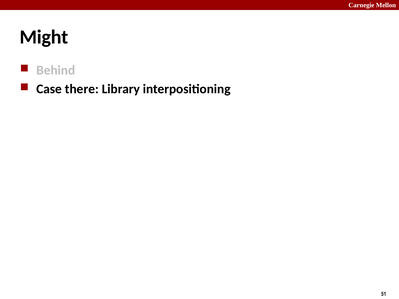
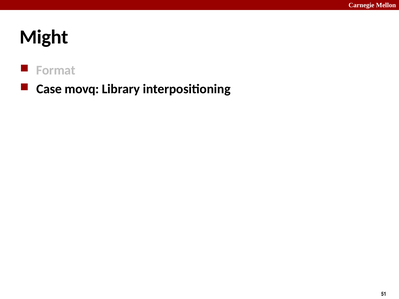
Behind: Behind -> Format
there: there -> movq
